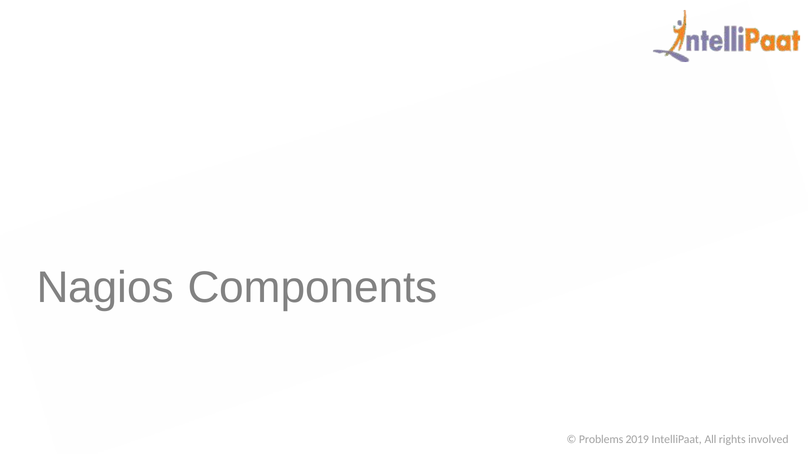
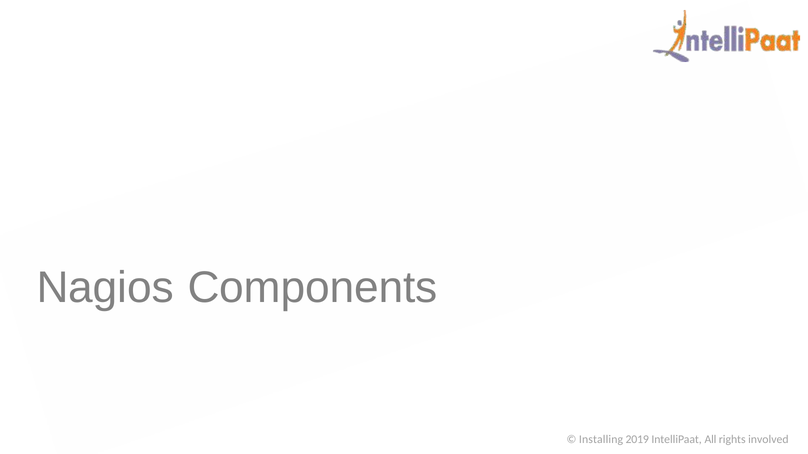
Problems: Problems -> Installing
